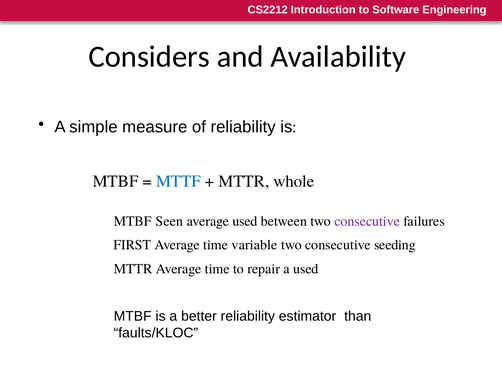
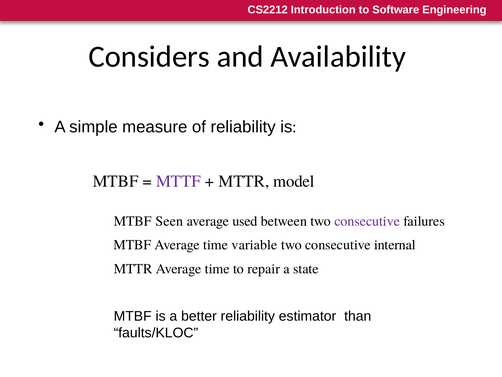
MTTF colour: blue -> purple
whole: whole -> model
FIRST at (132, 245): FIRST -> MTBF
seeding: seeding -> internal
a used: used -> state
